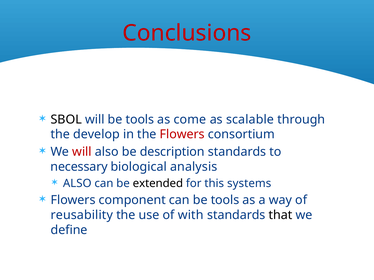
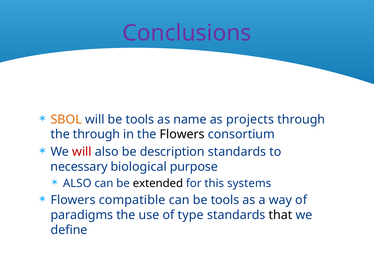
Conclusions colour: red -> purple
SBOL colour: black -> orange
come: come -> name
scalable: scalable -> projects
the develop: develop -> through
Flowers at (182, 135) colour: red -> black
analysis: analysis -> purpose
component: component -> compatible
reusability: reusability -> paradigms
with: with -> type
